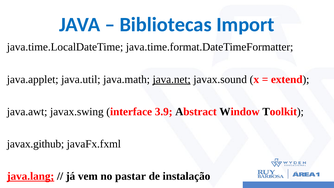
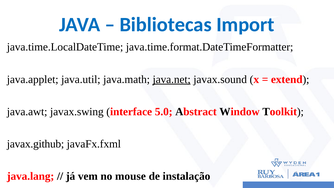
3.9: 3.9 -> 5.0
java.lang underline: present -> none
pastar: pastar -> mouse
